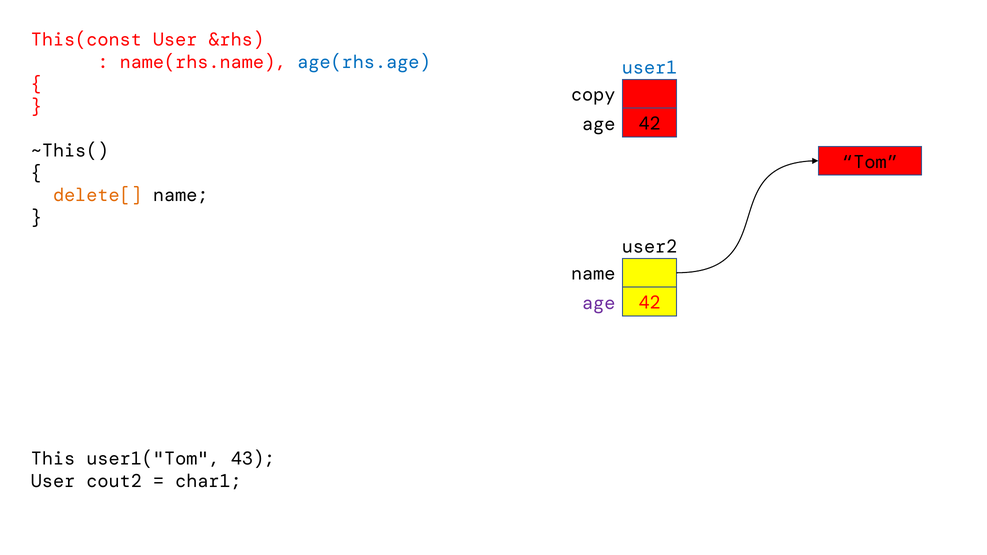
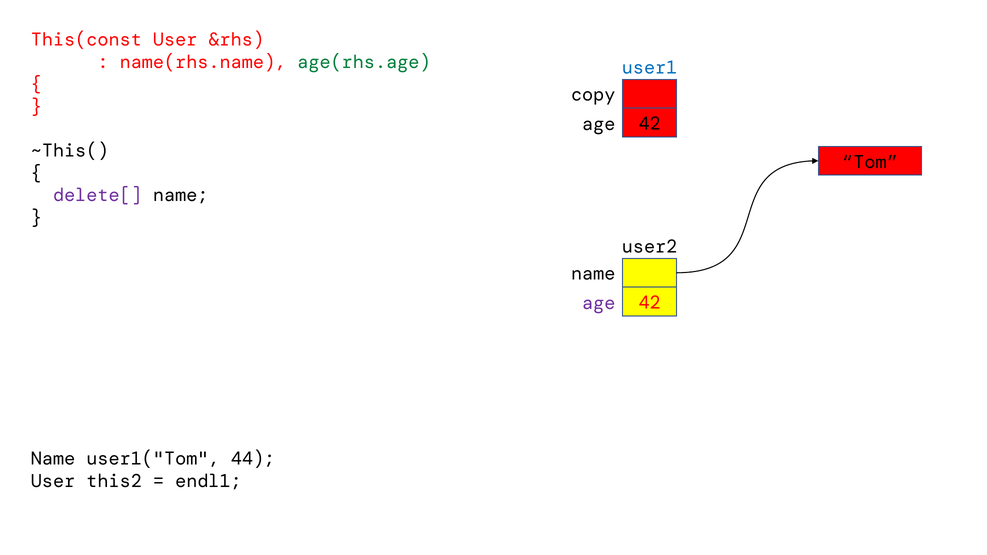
age(rhs.age colour: blue -> green
delete[ colour: orange -> purple
This at (53, 459): This -> Name
43: 43 -> 44
cout2: cout2 -> this2
char1: char1 -> endl1
